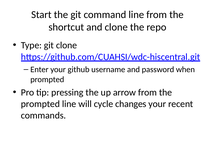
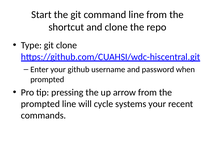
changes: changes -> systems
